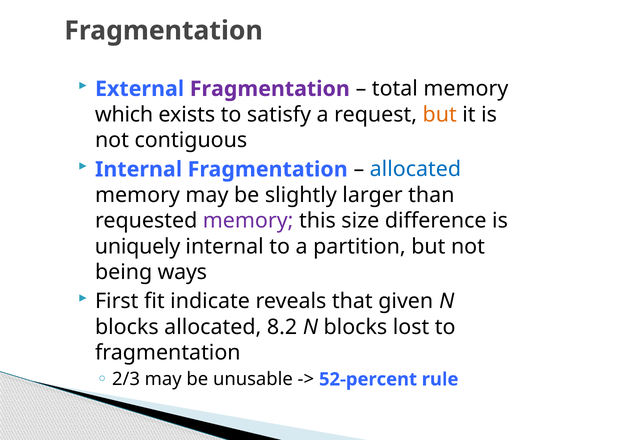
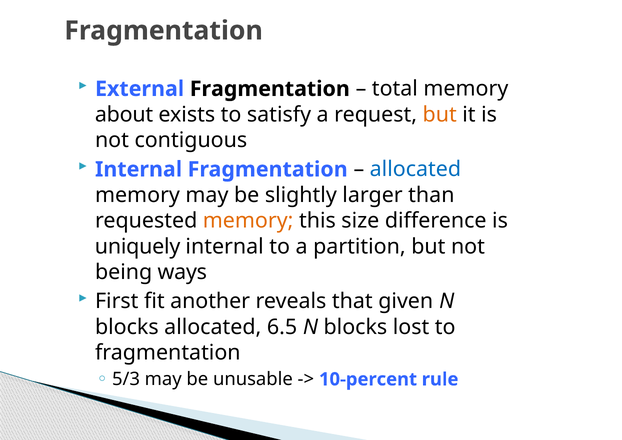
Fragmentation at (270, 89) colour: purple -> black
which: which -> about
memory at (248, 221) colour: purple -> orange
indicate: indicate -> another
8.2: 8.2 -> 6.5
2/3: 2/3 -> 5/3
52-percent: 52-percent -> 10-percent
